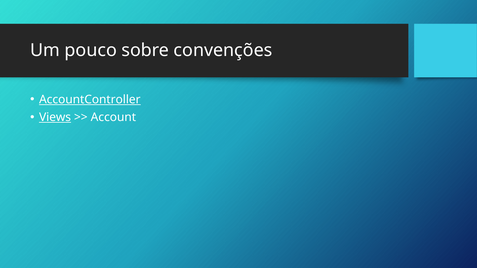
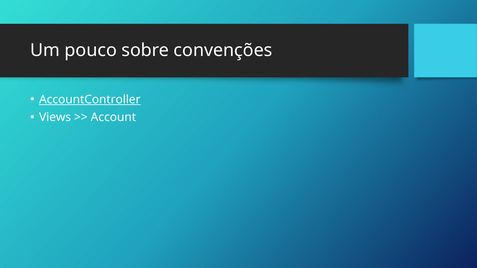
Views underline: present -> none
